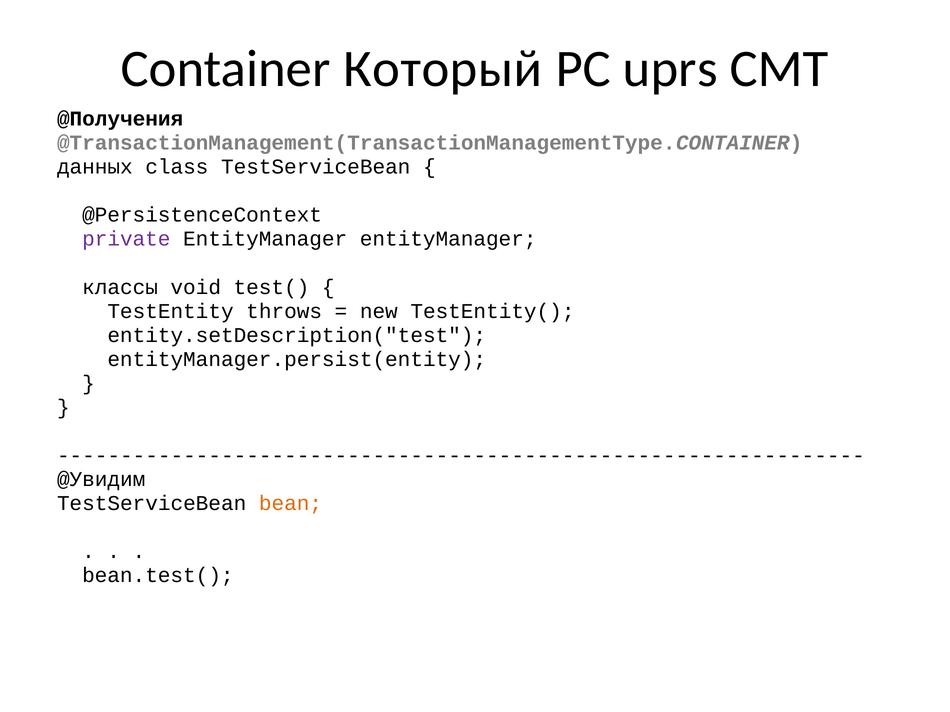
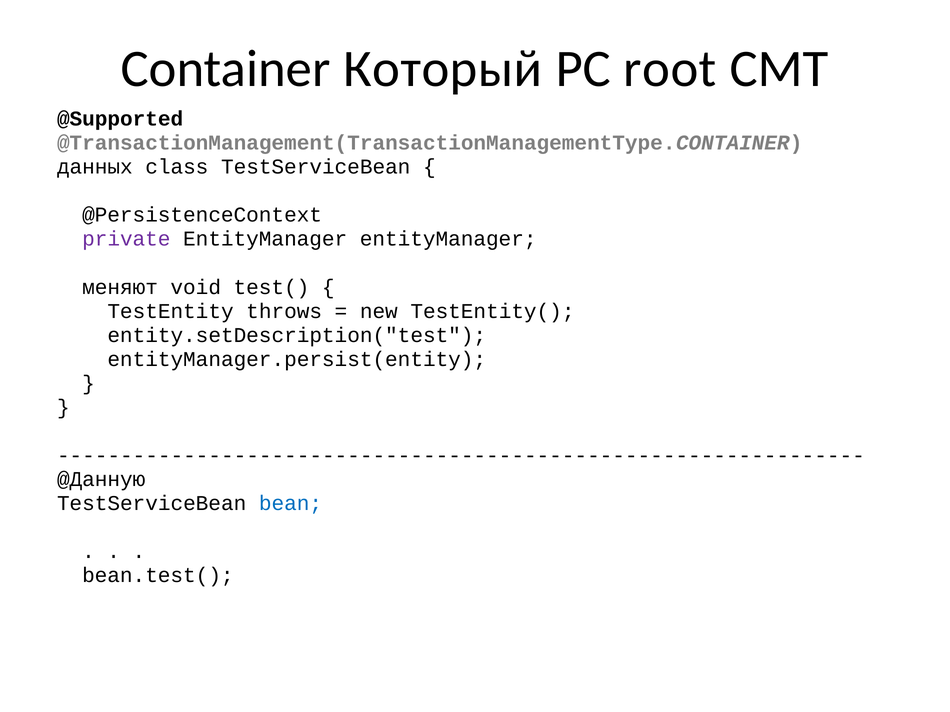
uprs: uprs -> root
@Получения: @Получения -> @Supported
классы: классы -> меняют
@Увидим: @Увидим -> @Данную
bean colour: orange -> blue
